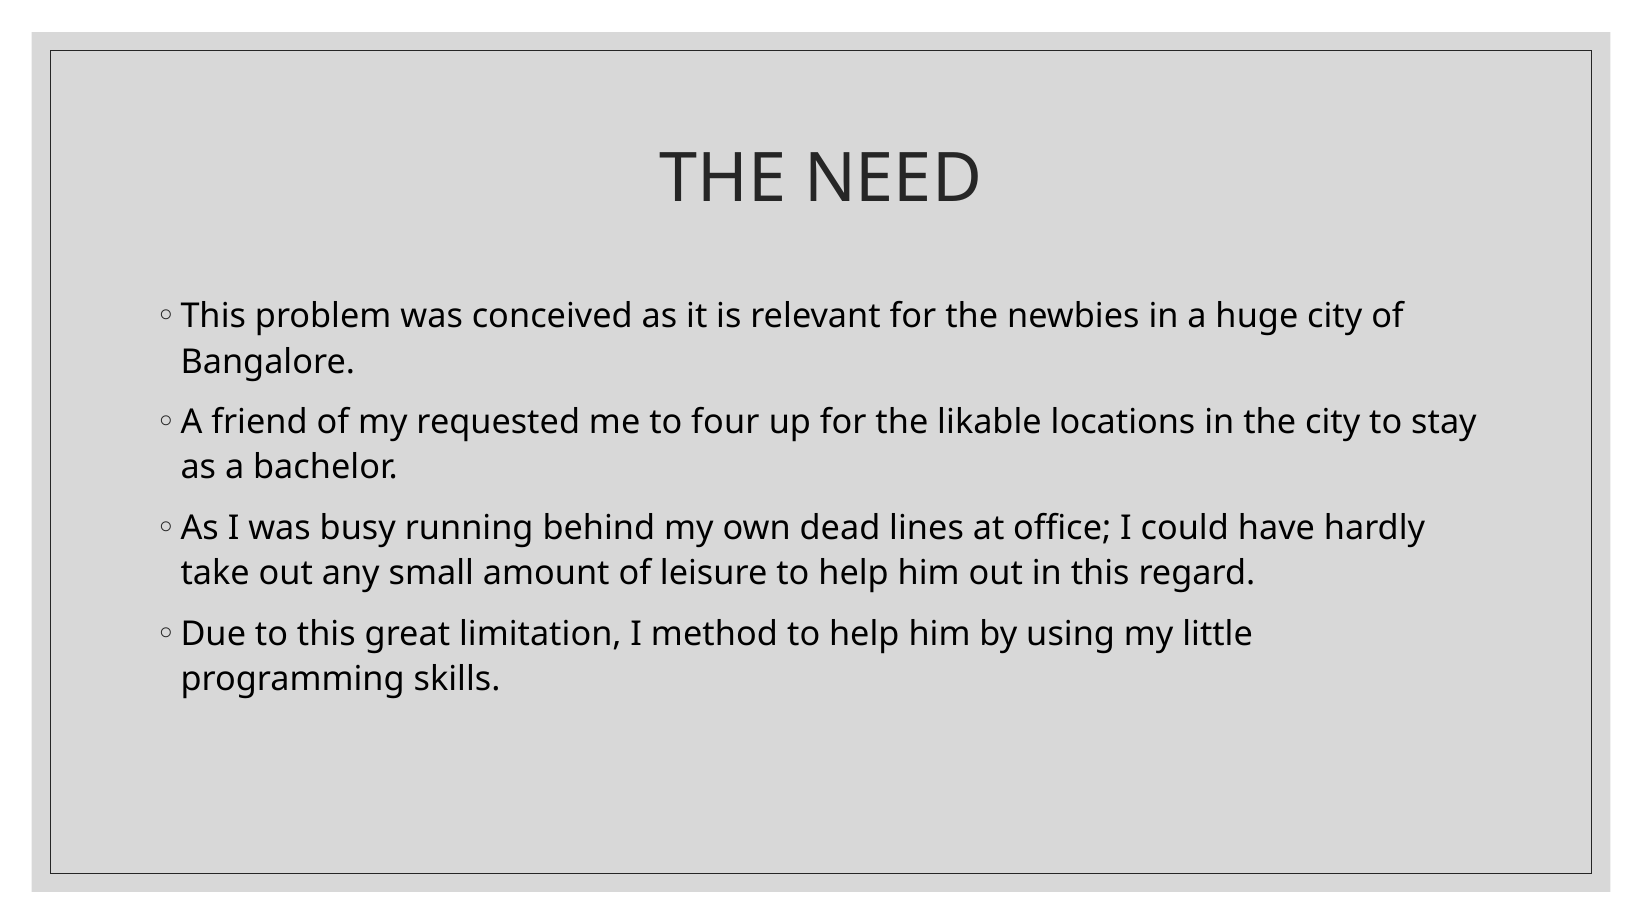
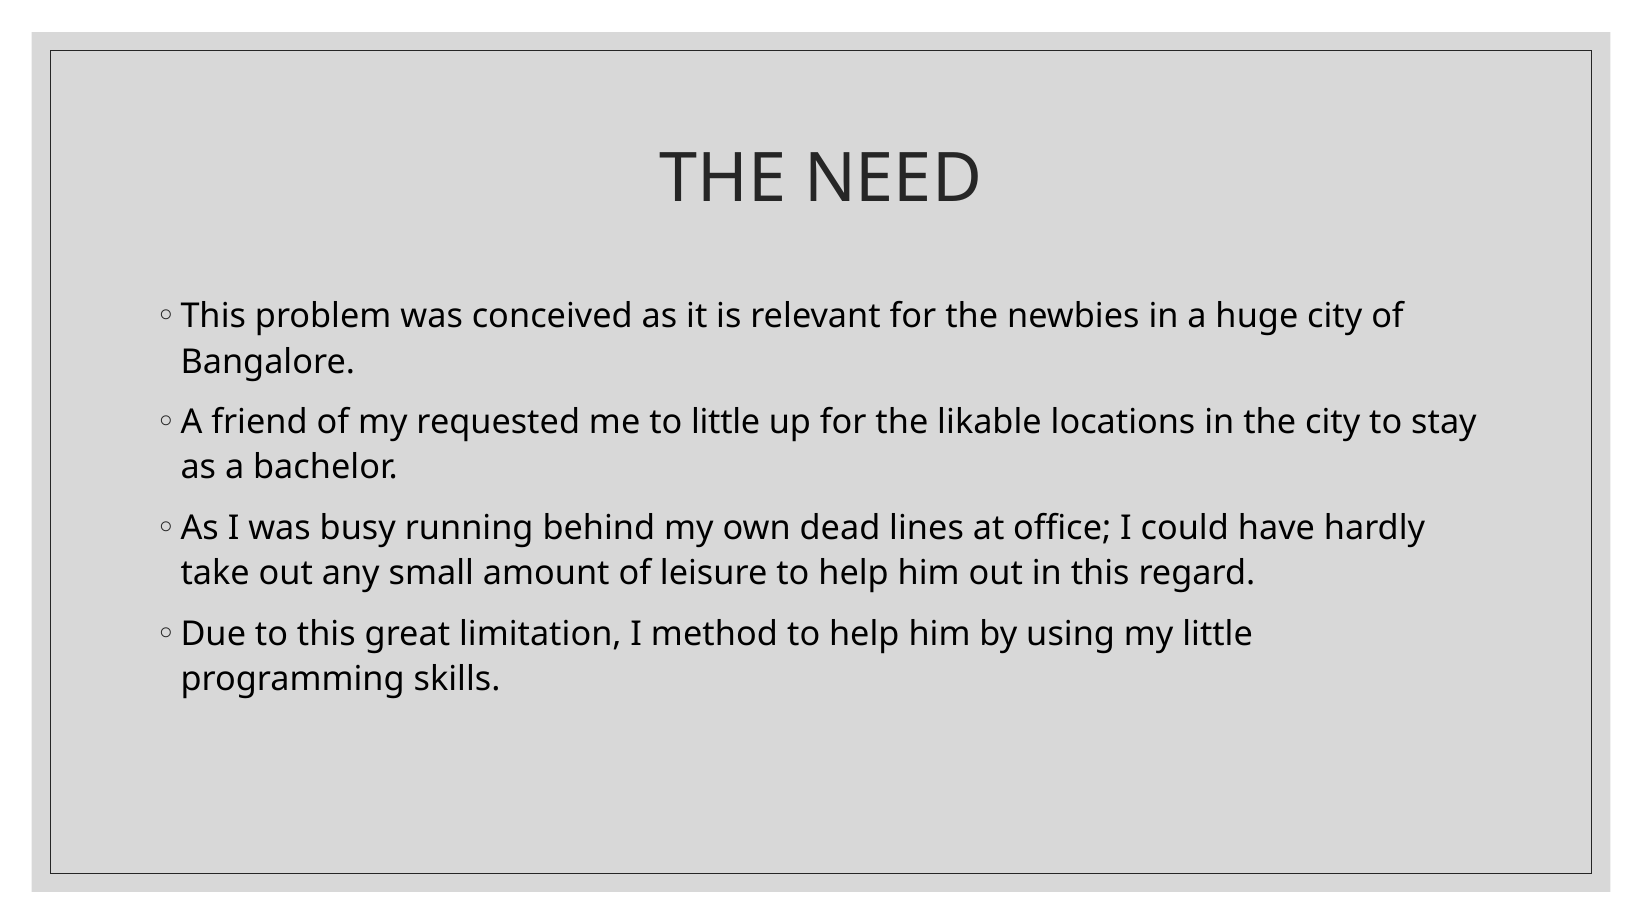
to four: four -> little
